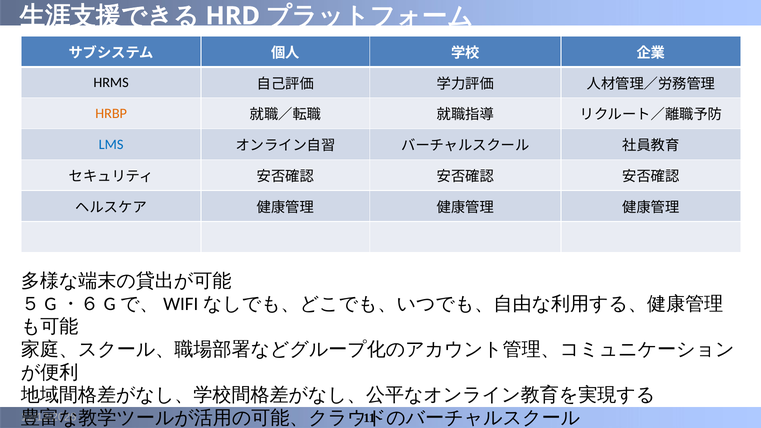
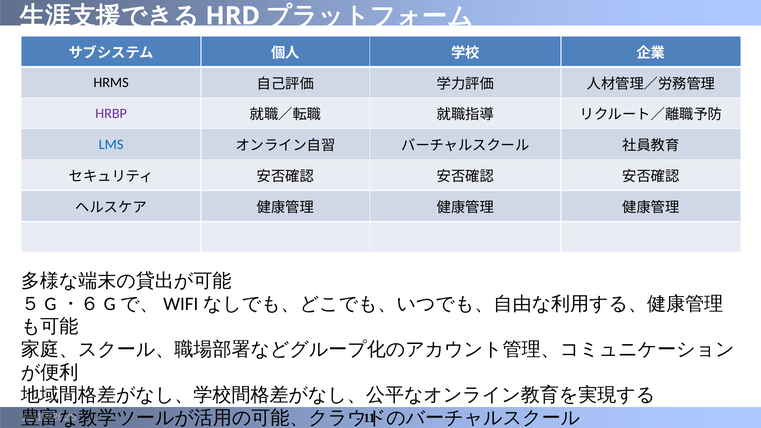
HRBP colour: orange -> purple
